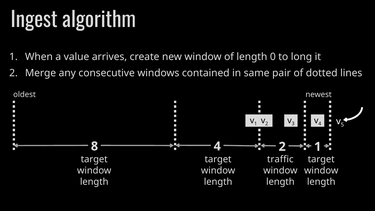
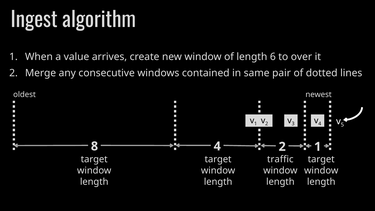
0: 0 -> 6
long: long -> over
